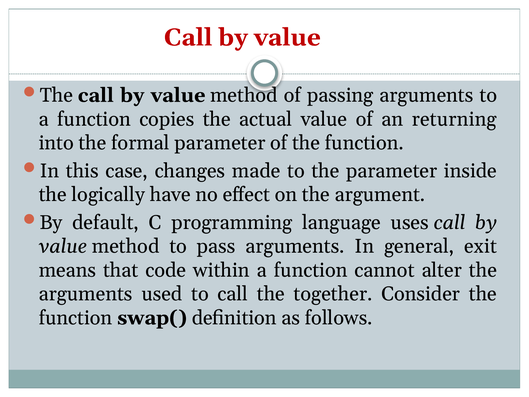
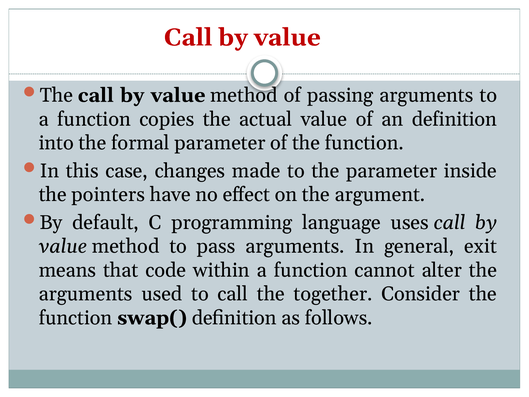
an returning: returning -> definition
logically: logically -> pointers
